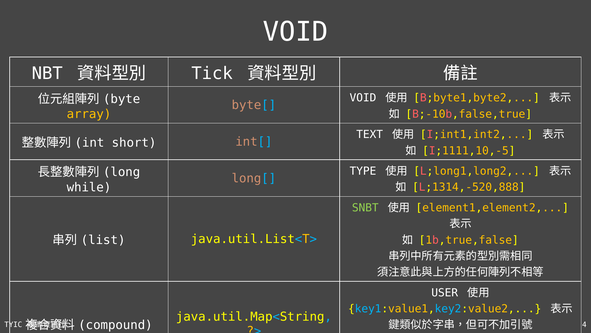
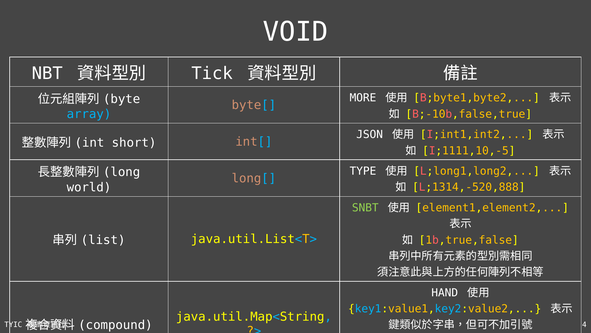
VOID at (363, 98): VOID -> MORE
array colour: yellow -> light blue
TEXT: TEXT -> JSON
while: while -> world
USER: USER -> HAND
